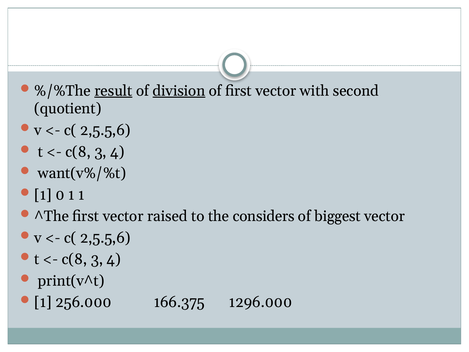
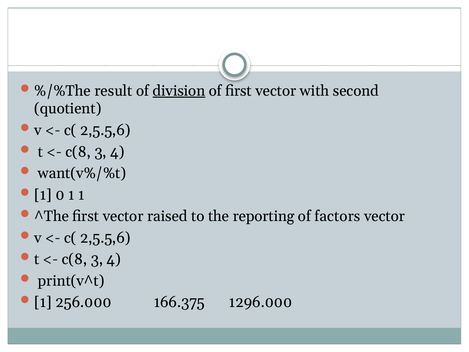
result underline: present -> none
considers: considers -> reporting
biggest: biggest -> factors
